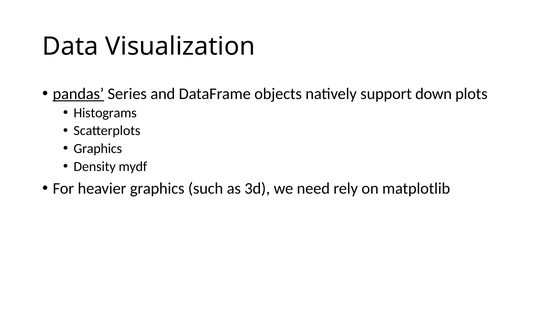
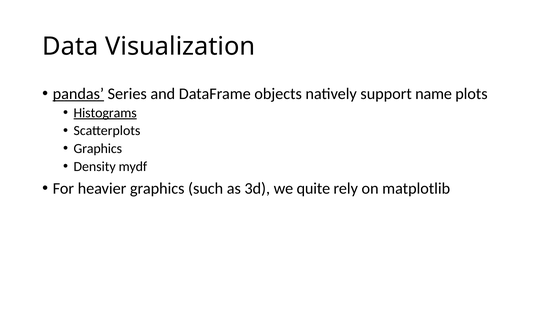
down: down -> name
Histograms underline: none -> present
need: need -> quite
